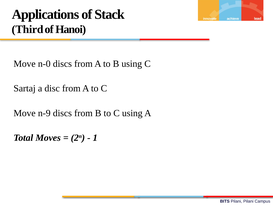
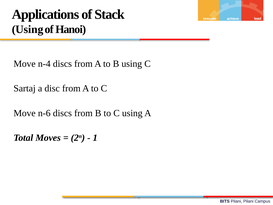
Third at (28, 29): Third -> Using
n-0: n-0 -> n-4
n-9: n-9 -> n-6
